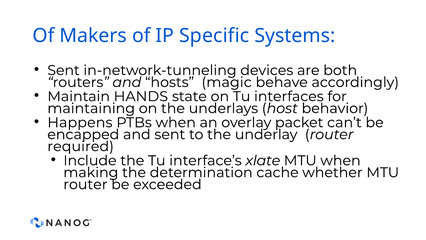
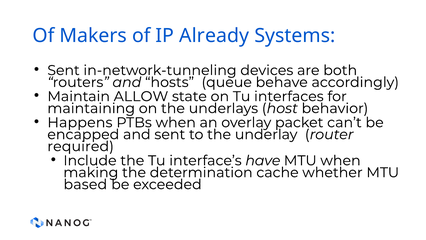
Specific: Specific -> Already
magic: magic -> queue
HANDS: HANDS -> ALLOW
xlate: xlate -> have
router at (85, 184): router -> based
